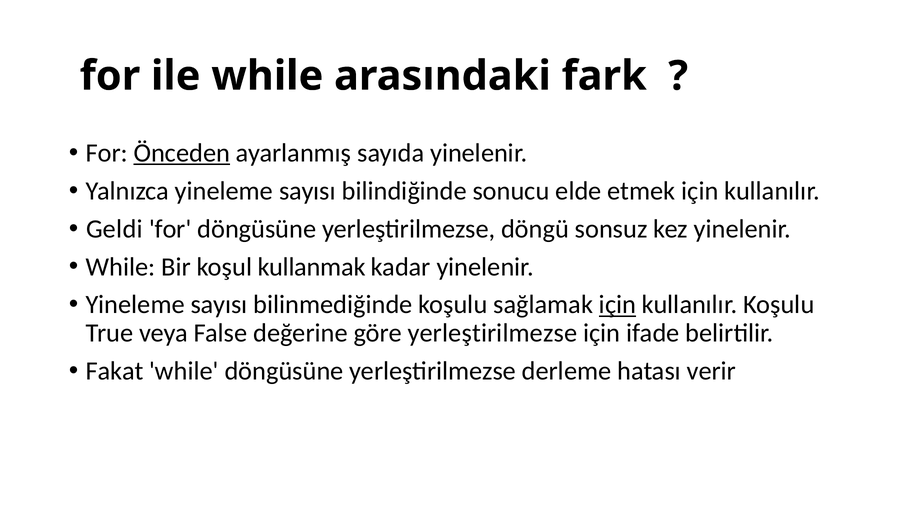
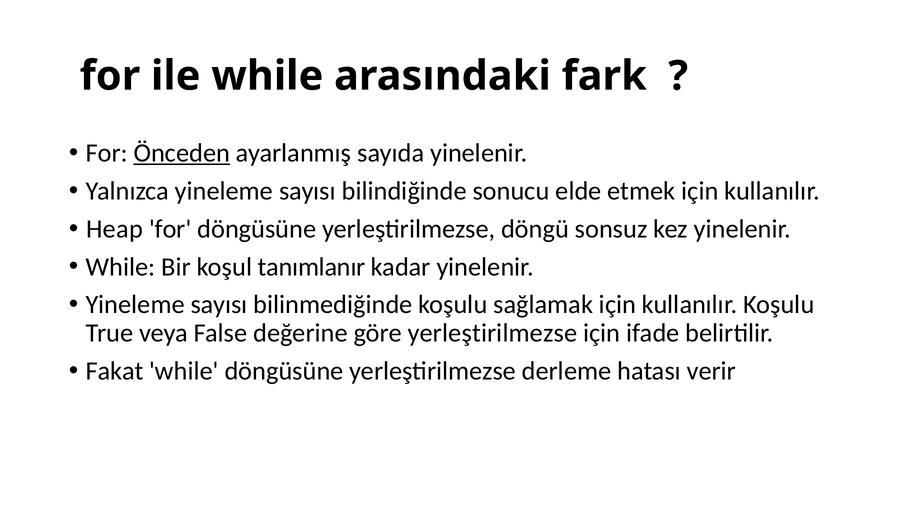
Geldi: Geldi -> Heap
kullanmak: kullanmak -> tanımlanır
için at (618, 305) underline: present -> none
